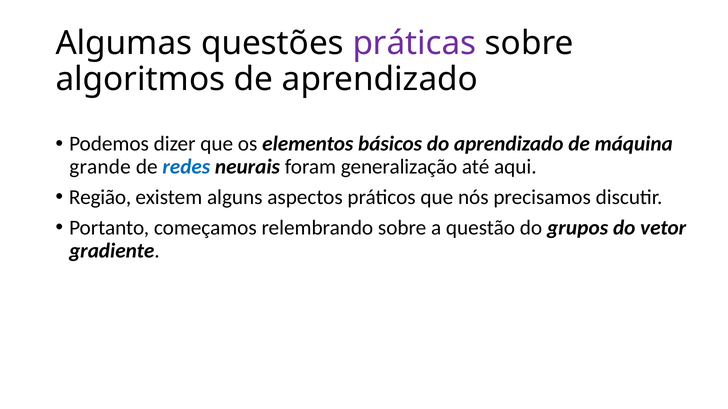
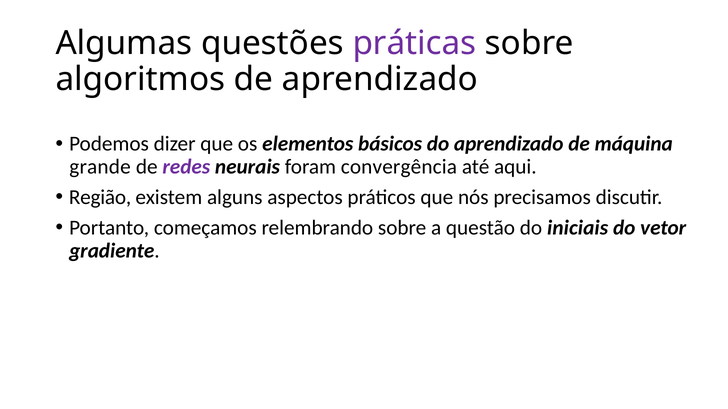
redes colour: blue -> purple
generalização: generalização -> convergência
grupos: grupos -> iniciais
